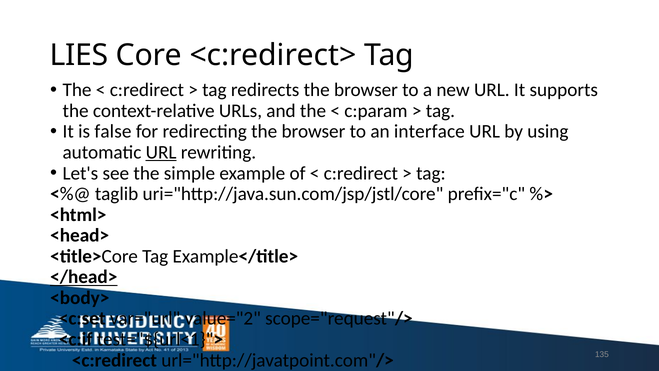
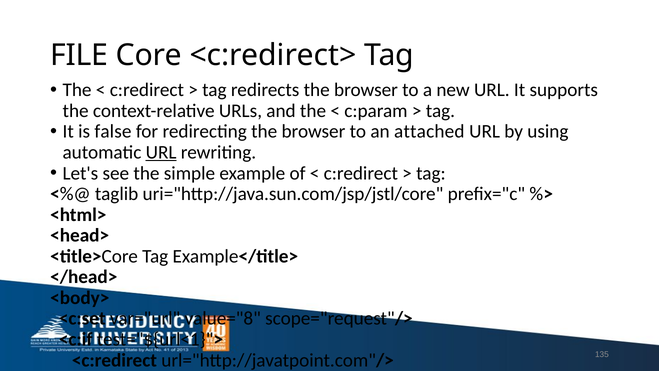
LIES: LIES -> FILE
interface: interface -> attached
</head> underline: present -> none
value="2: value="2 -> value="8
